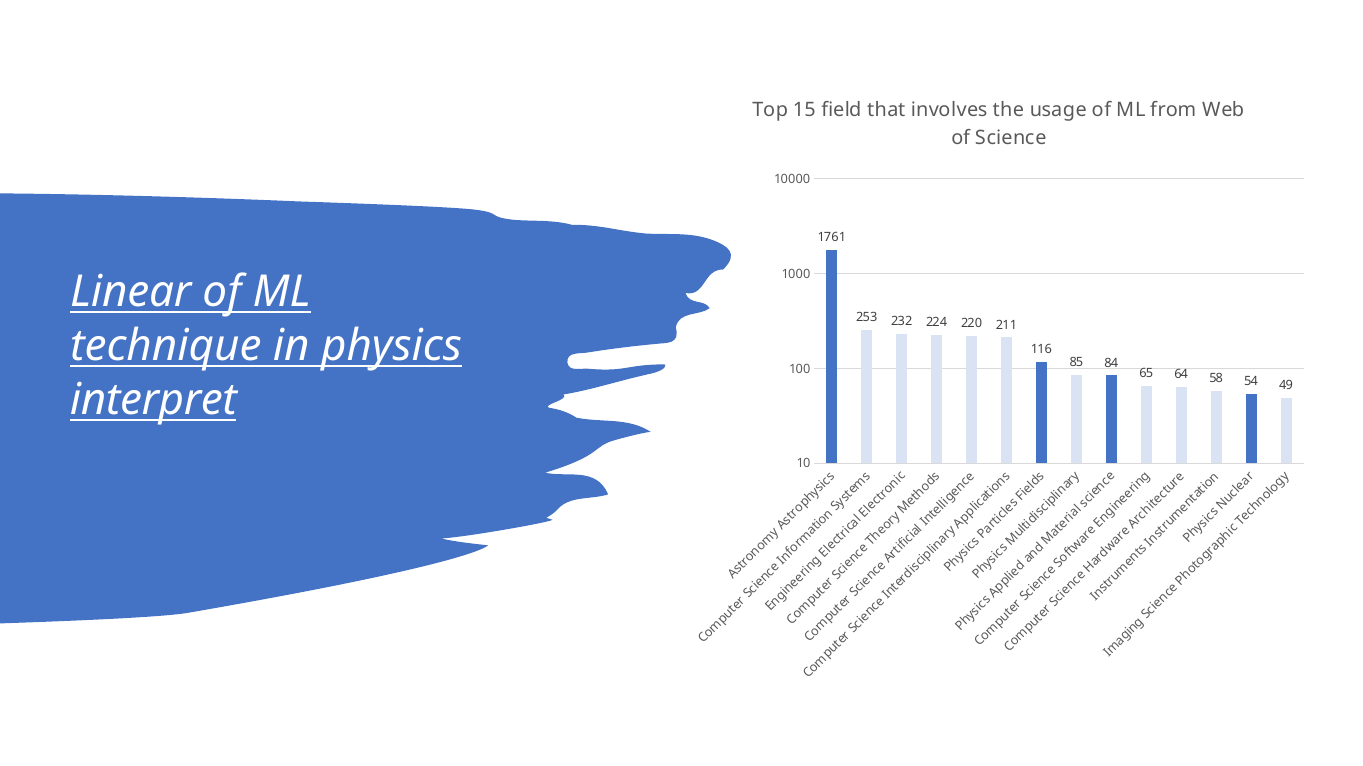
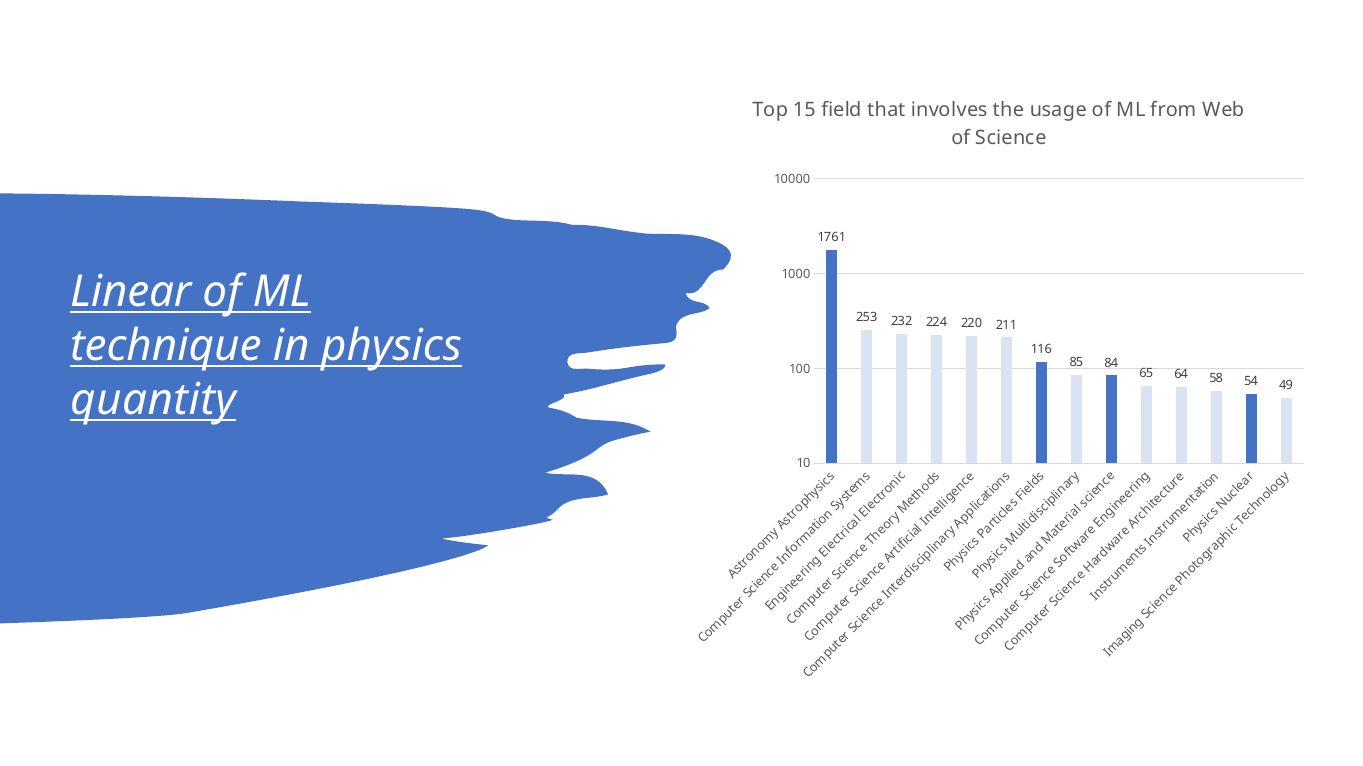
interpret: interpret -> quantity
